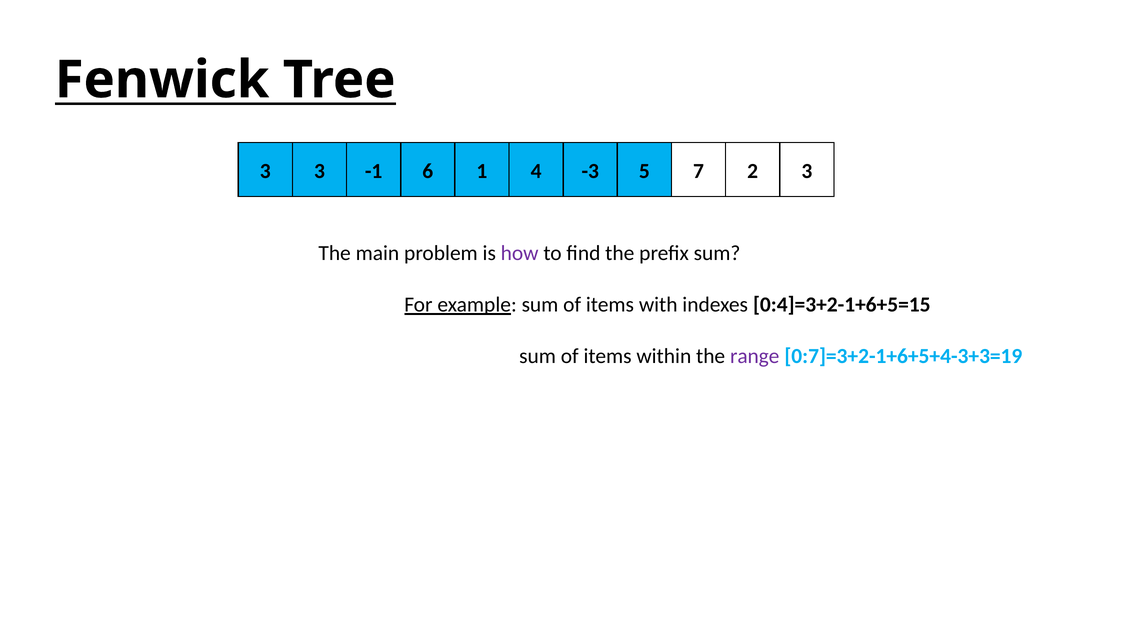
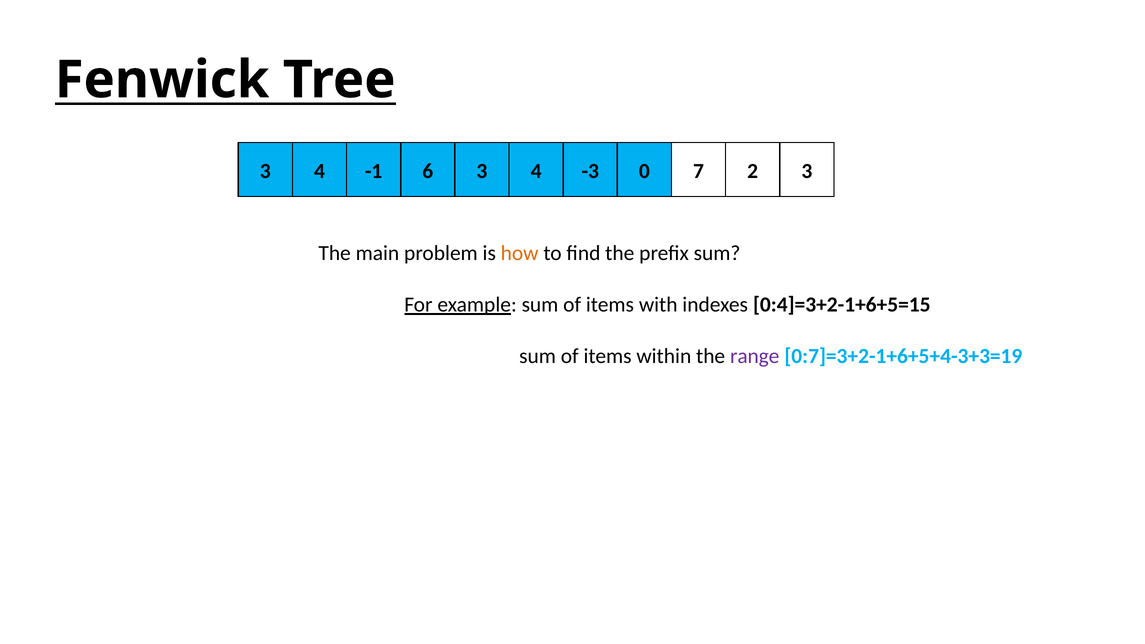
3 at (319, 171): 3 -> 4
6 1: 1 -> 3
5: 5 -> 0
how colour: purple -> orange
